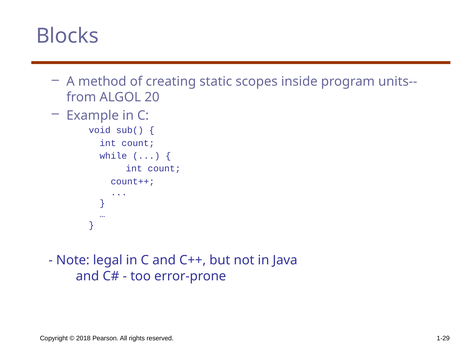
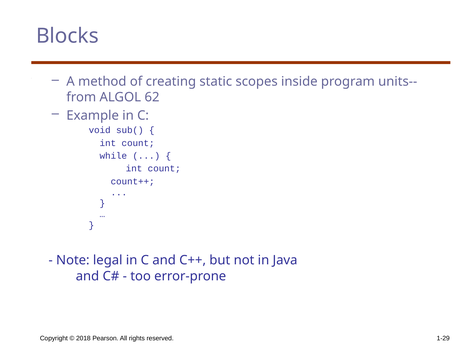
20: 20 -> 62
